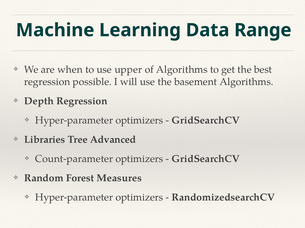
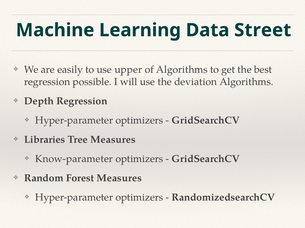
Range: Range -> Street
when: when -> easily
basement: basement -> deviation
Tree Advanced: Advanced -> Measures
Count-parameter: Count-parameter -> Know-parameter
